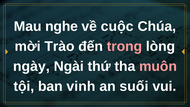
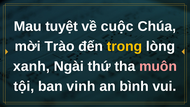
nghe: nghe -> tuyệt
trong colour: pink -> yellow
ngày: ngày -> xanh
suối: suối -> bình
